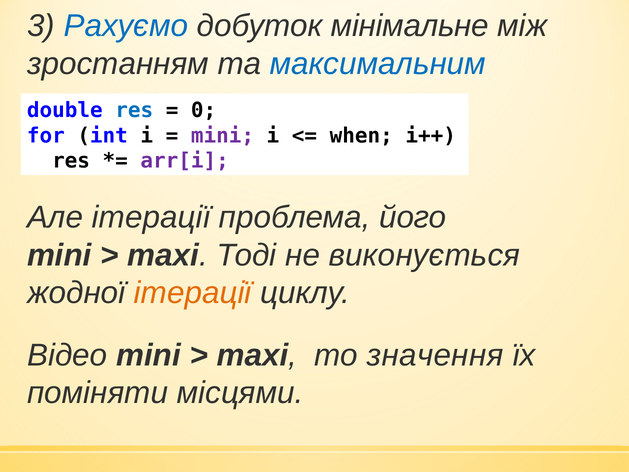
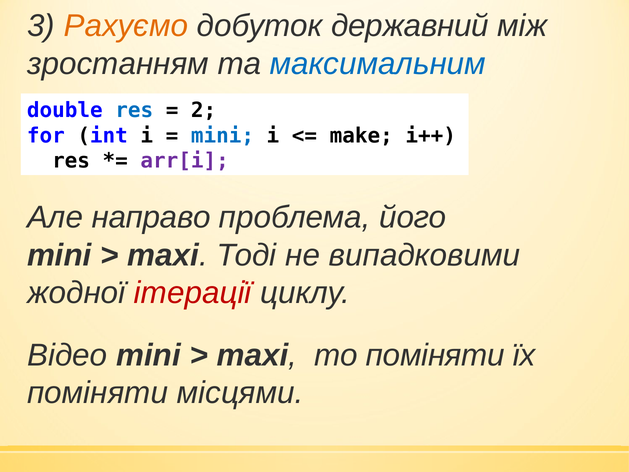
Рахуємо colour: blue -> orange
мінімальне: мінімальне -> державний
0: 0 -> 2
mini at (222, 136) colour: purple -> blue
when: when -> make
Але ітерації: ітерації -> направо
виконується: виконується -> випадковими
ітерації at (193, 293) colour: orange -> red
то значення: значення -> поміняти
